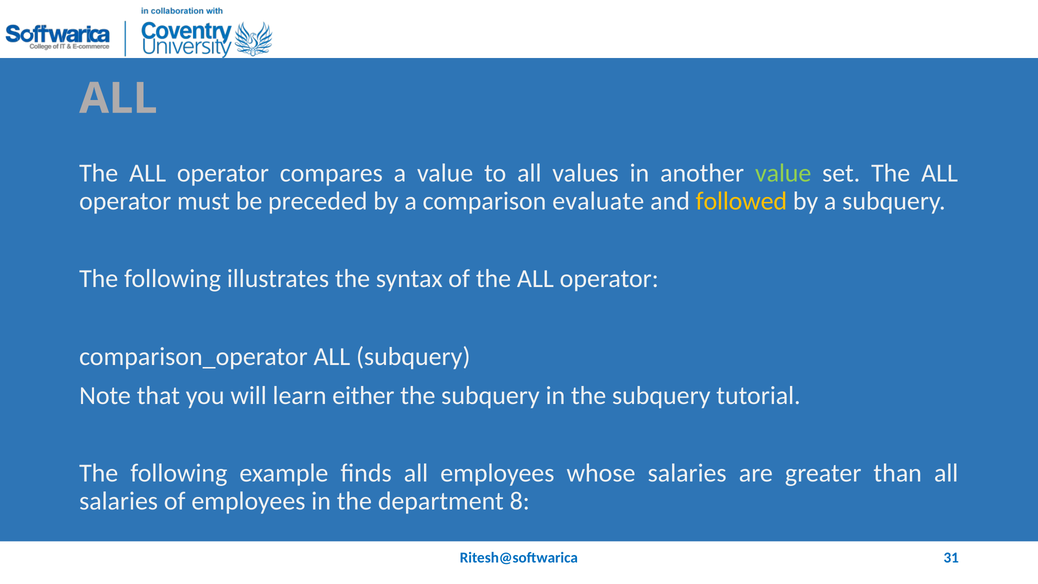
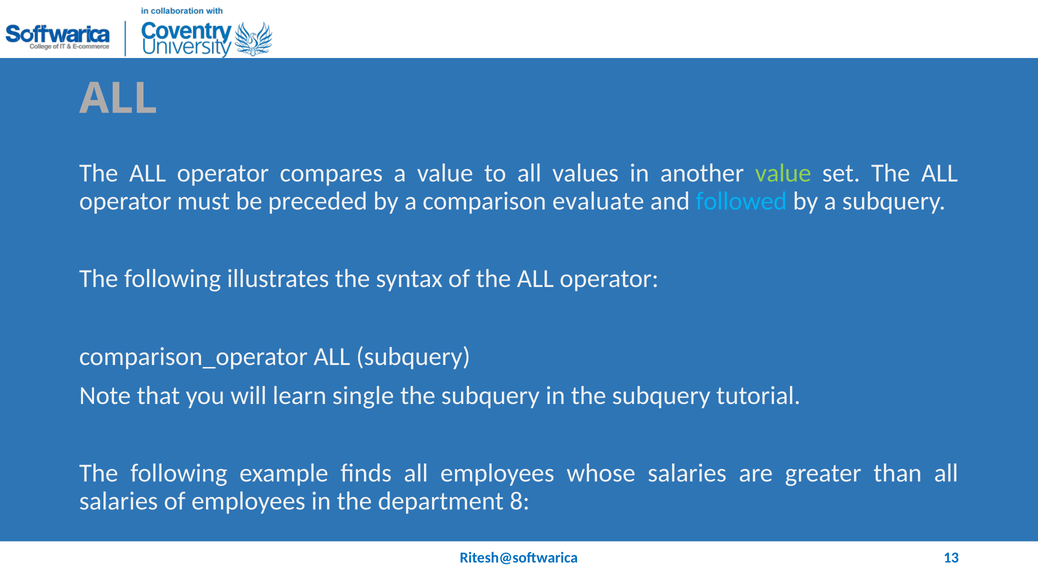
followed colour: yellow -> light blue
either: either -> single
31: 31 -> 13
